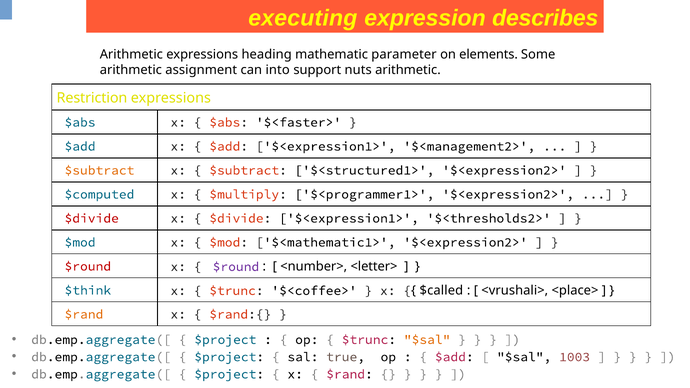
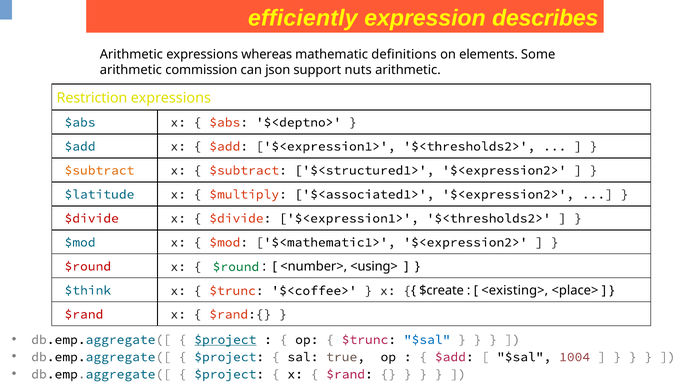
executing: executing -> efficiently
heading: heading -> whereas
parameter: parameter -> definitions
assignment: assignment -> commission
into: into -> json
$<faster>: $<faster> -> $<deptno>
$add $<expression1> $<management2>: $<management2> -> $<thresholds2>
$computed: $computed -> $latitude
$<programmer1>: $<programmer1> -> $<associated1>
$round at (236, 267) colour: purple -> green
<letter>: <letter> -> <using>
$called: $called -> $create
<vrushali>: <vrushali> -> <existing>
$rand at (84, 314) colour: orange -> red
$project at (225, 340) underline: none -> present
$sal at (427, 340) colour: orange -> blue
1003: 1003 -> 1004
